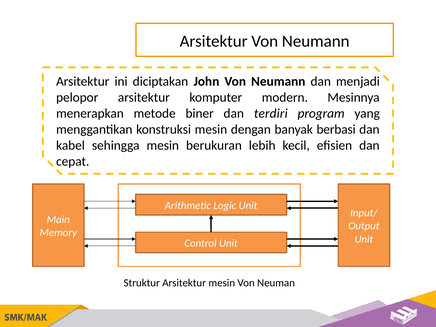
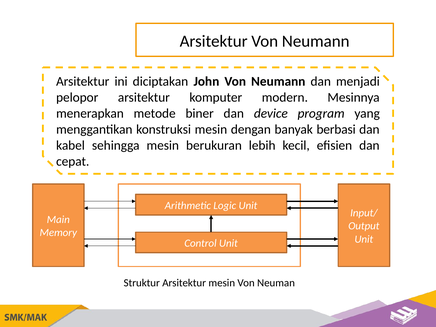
terdiri: terdiri -> device
